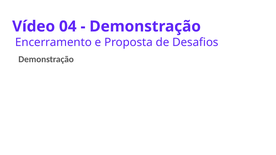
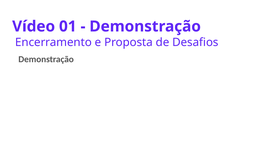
04: 04 -> 01
